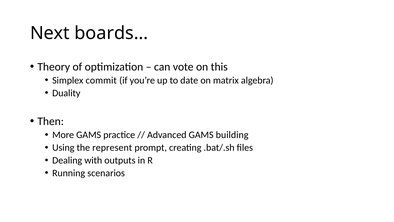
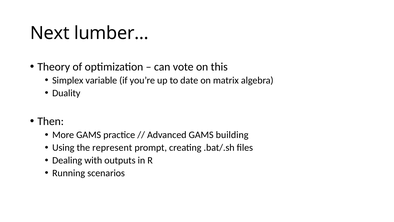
boards…: boards… -> lumber…
commit: commit -> variable
